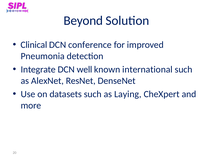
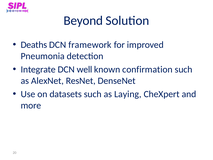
Clinical: Clinical -> Deaths
conference: conference -> framework
international: international -> confirmation
